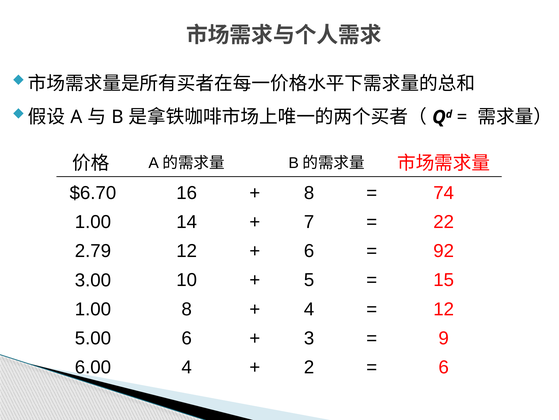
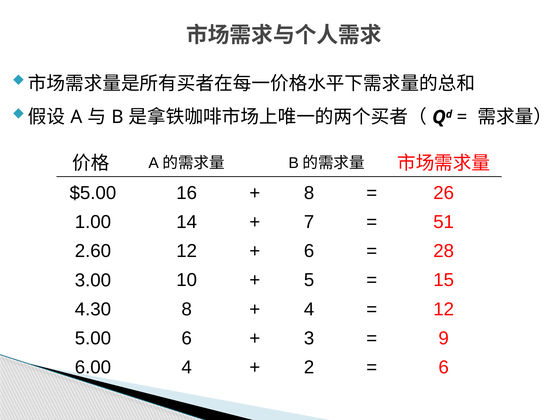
$6.70: $6.70 -> $5.00
74: 74 -> 26
22: 22 -> 51
2.79: 2.79 -> 2.60
92: 92 -> 28
1.00 at (93, 309): 1.00 -> 4.30
